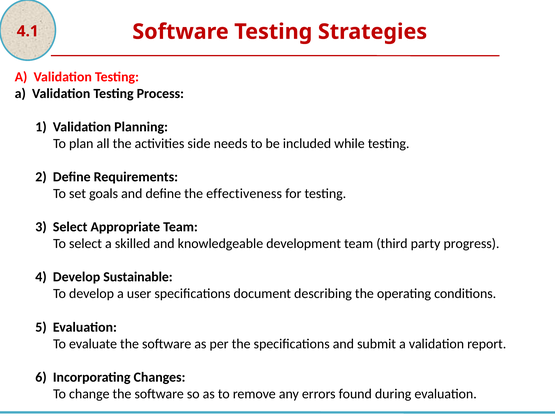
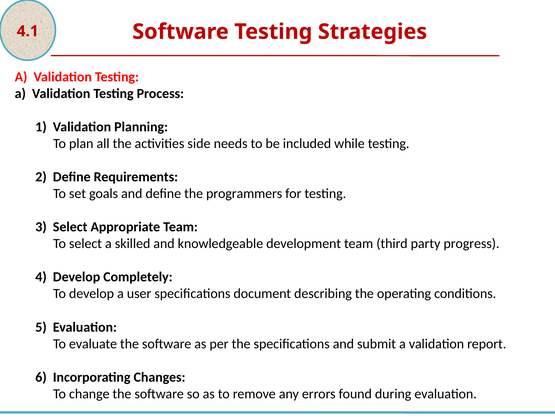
effectiveness: effectiveness -> programmers
Sustainable: Sustainable -> Completely
